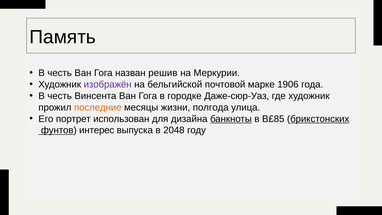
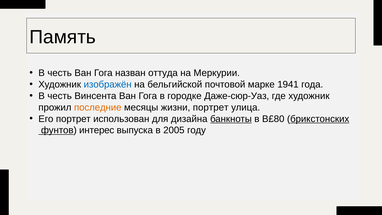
решив: решив -> оттуда
изображён colour: purple -> blue
1906: 1906 -> 1941
жизни полгода: полгода -> портрет
B£85: B£85 -> B£80
2048: 2048 -> 2005
